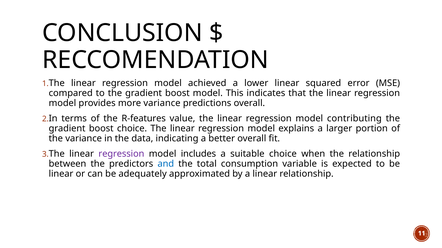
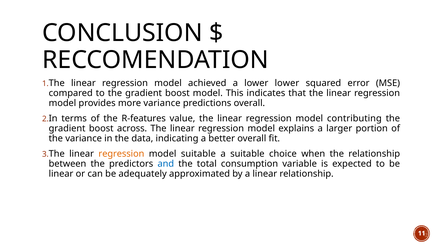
lower linear: linear -> lower
boost choice: choice -> across
regression at (121, 154) colour: purple -> orange
model includes: includes -> suitable
